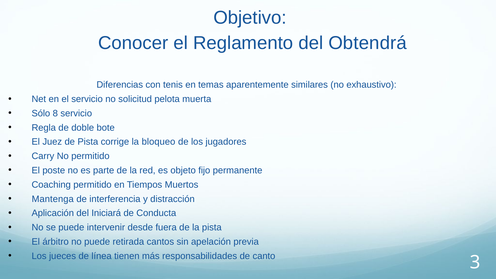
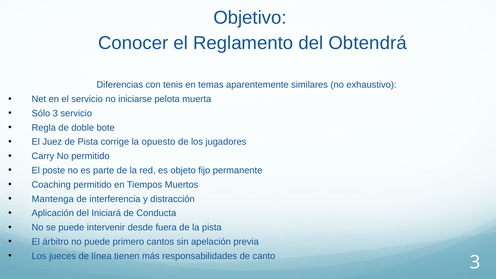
solicitud: solicitud -> iniciarse
Sólo 8: 8 -> 3
bloqueo: bloqueo -> opuesto
retirada: retirada -> primero
